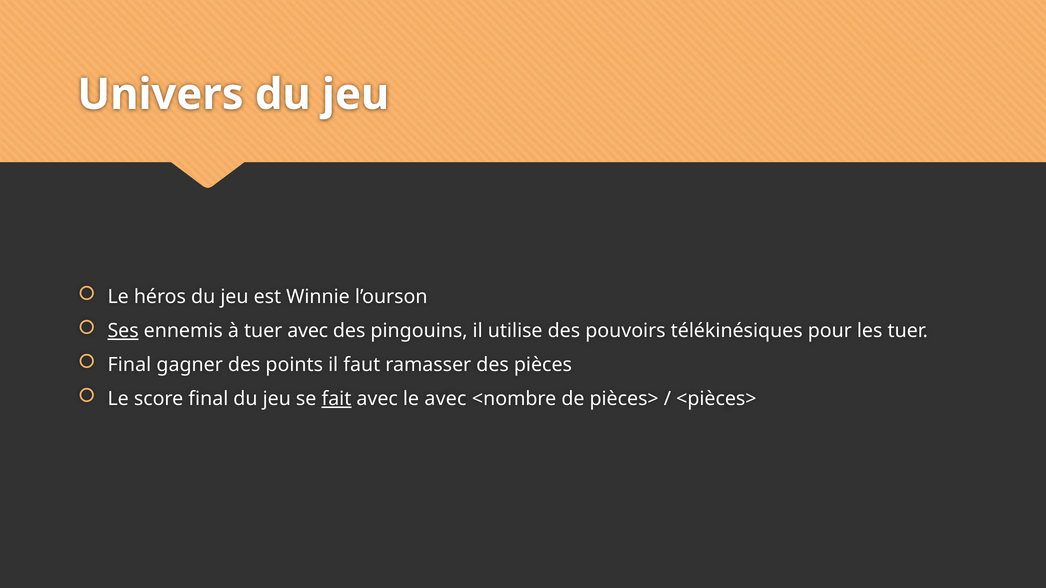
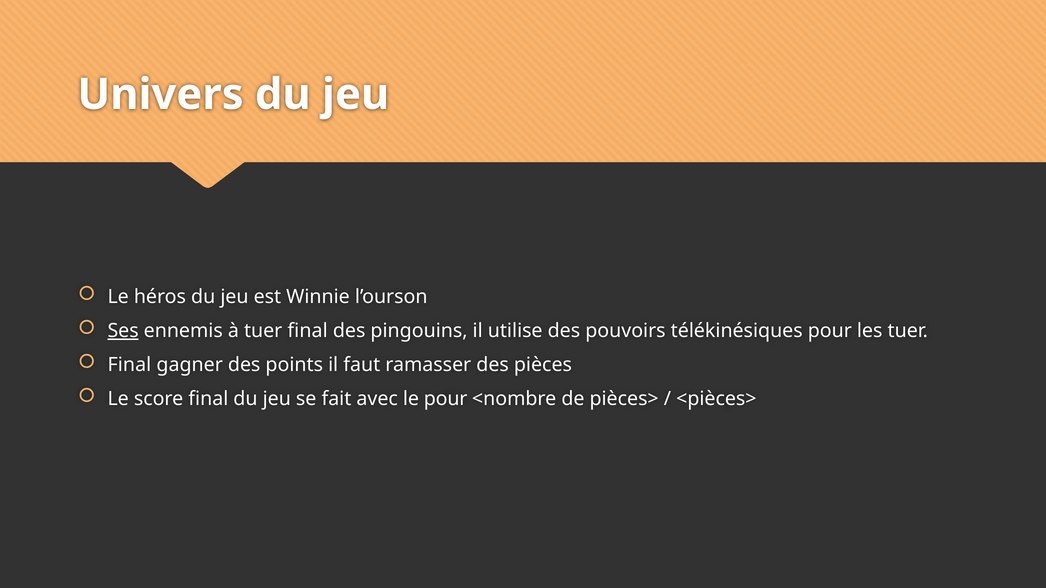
tuer avec: avec -> final
fait underline: present -> none
le avec: avec -> pour
